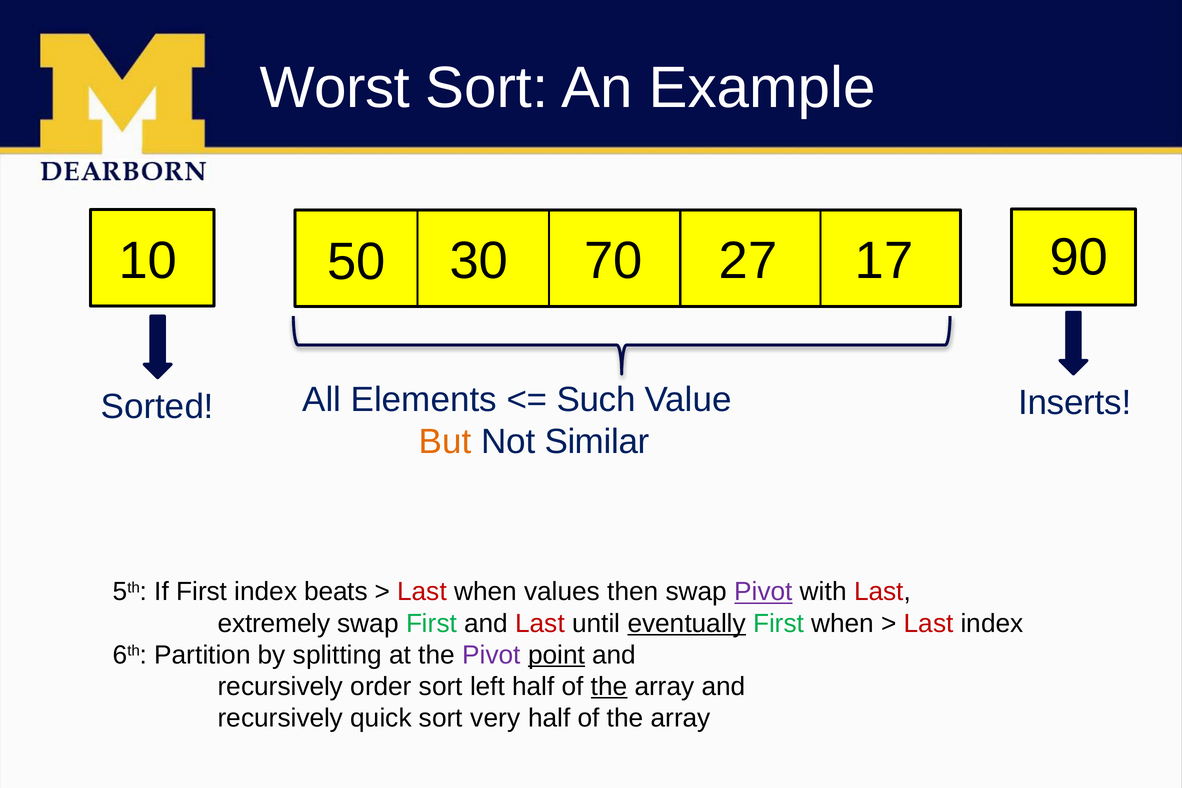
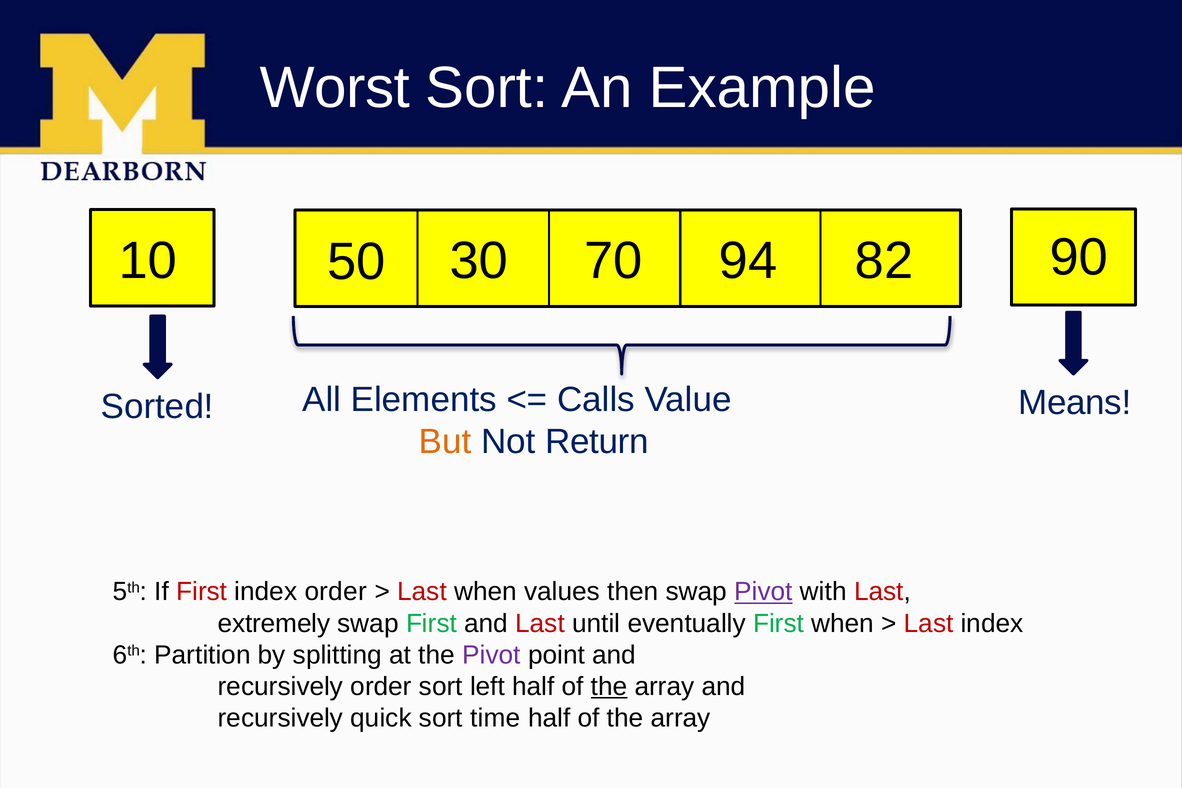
27: 27 -> 94
17: 17 -> 82
Such: Such -> Calls
Inserts: Inserts -> Means
Similar: Similar -> Return
First at (202, 592) colour: black -> red
index beats: beats -> order
eventually underline: present -> none
point underline: present -> none
very: very -> time
